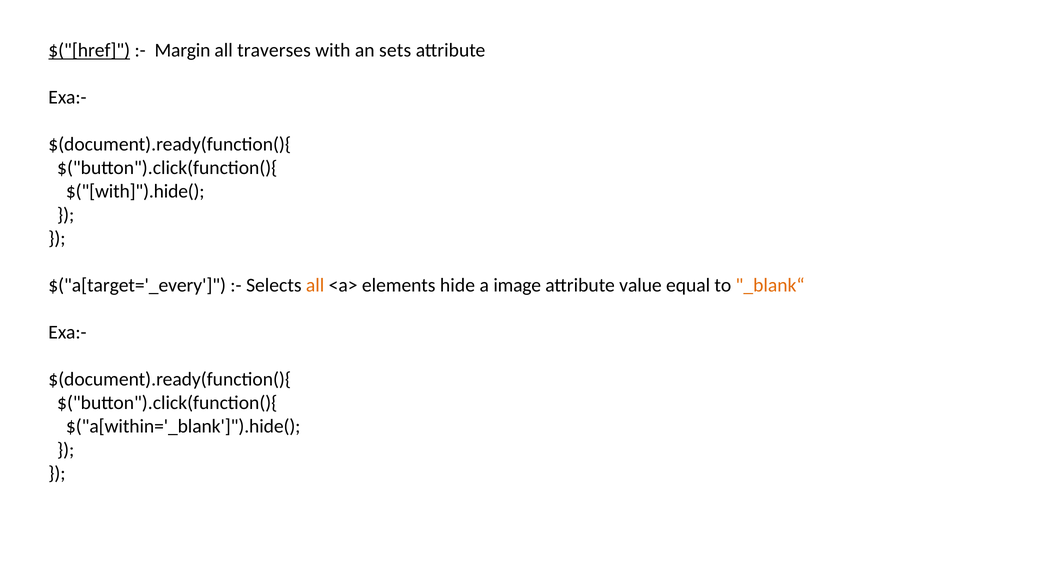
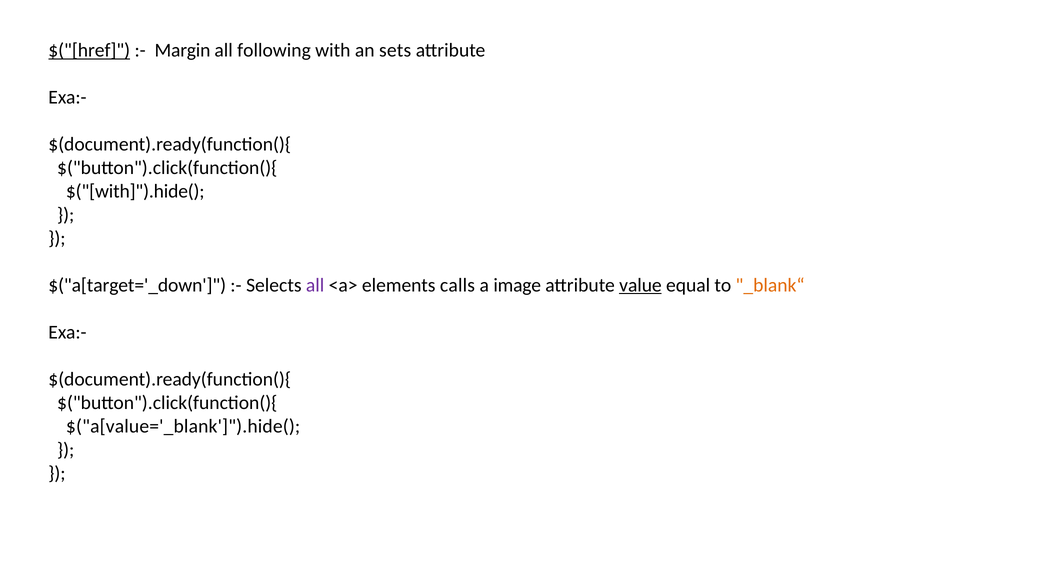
traverses: traverses -> following
$("a[target='_every: $("a[target='_every -> $("a[target='_down
all at (315, 285) colour: orange -> purple
hide: hide -> calls
value underline: none -> present
$("a[within='_blank']").hide(: $("a[within='_blank']").hide( -> $("a[value='_blank']").hide(
